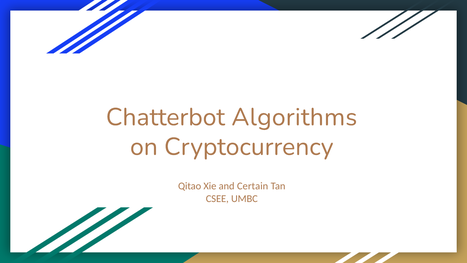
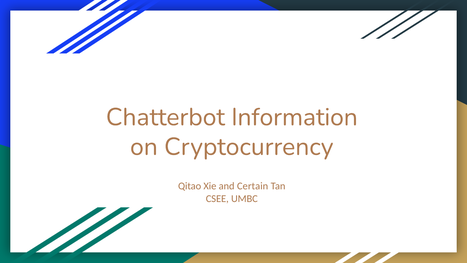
Algorithms: Algorithms -> Information
